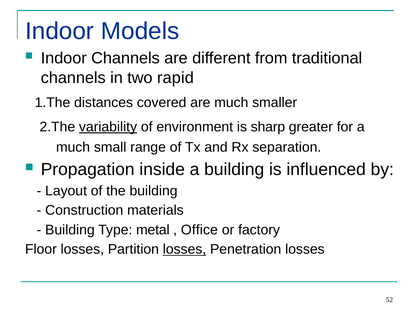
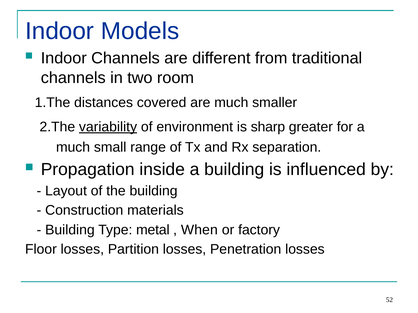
rapid: rapid -> room
Office: Office -> When
losses at (185, 250) underline: present -> none
